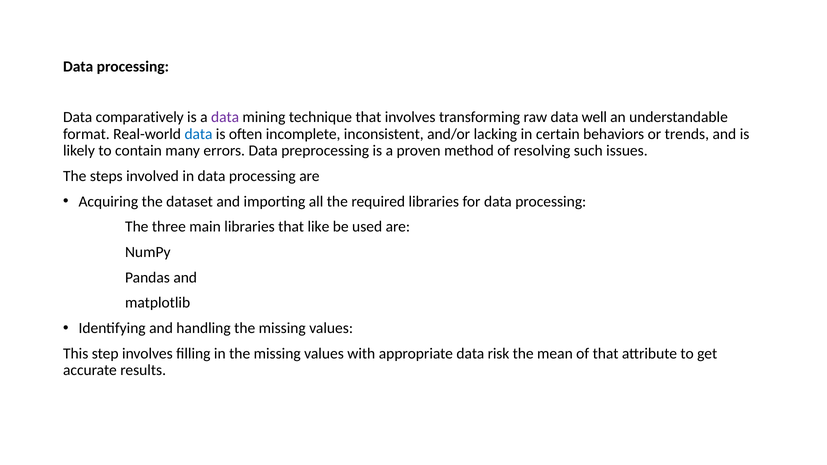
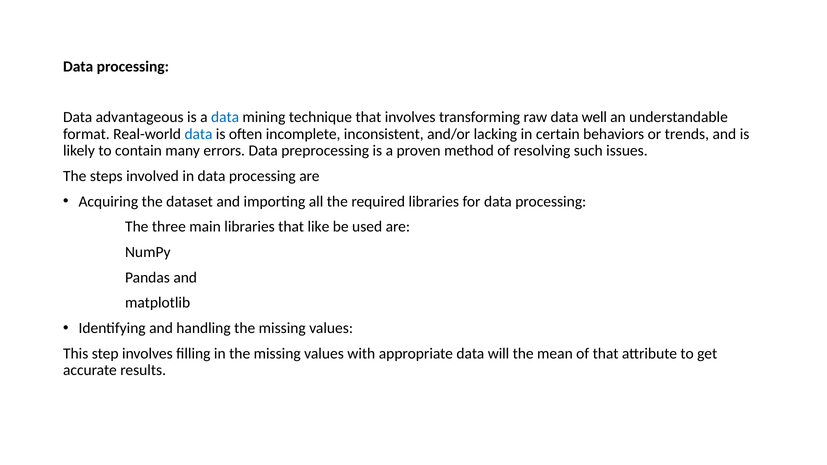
comparatively: comparatively -> advantageous
data at (225, 117) colour: purple -> blue
risk: risk -> will
